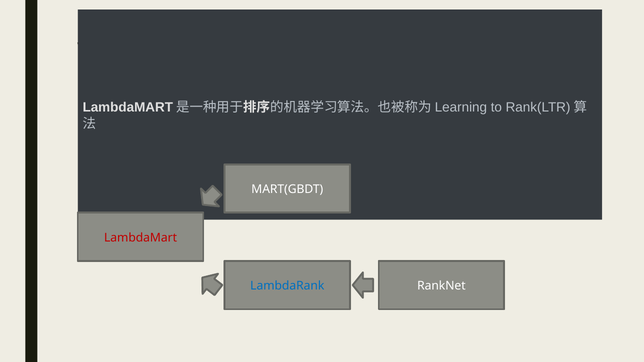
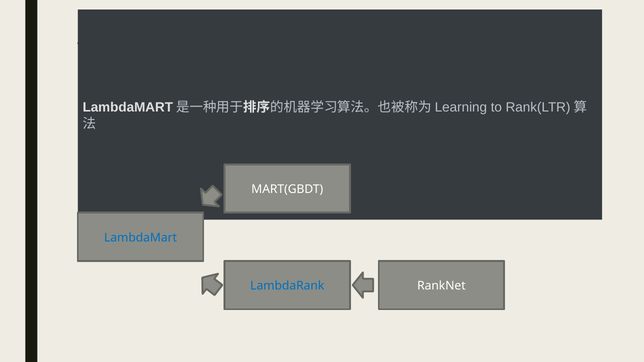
LambdaMart at (141, 238) colour: red -> blue
